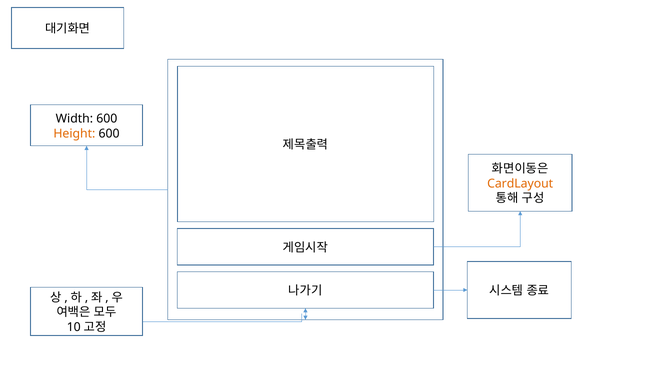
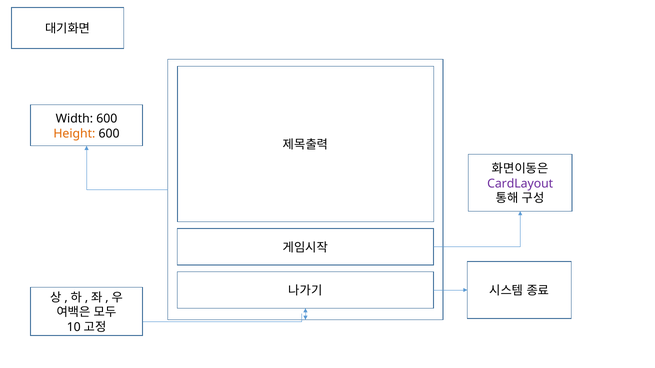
CardLayout colour: orange -> purple
